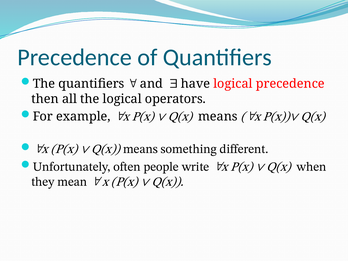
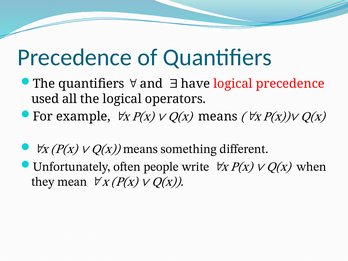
then: then -> used
